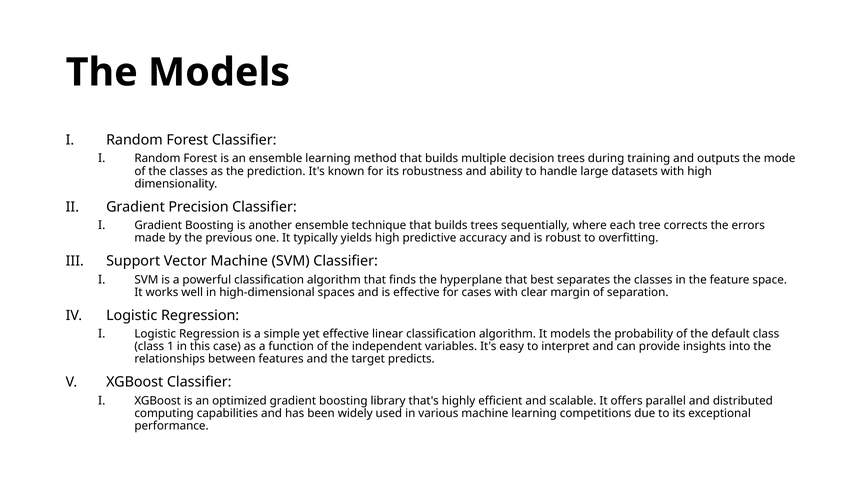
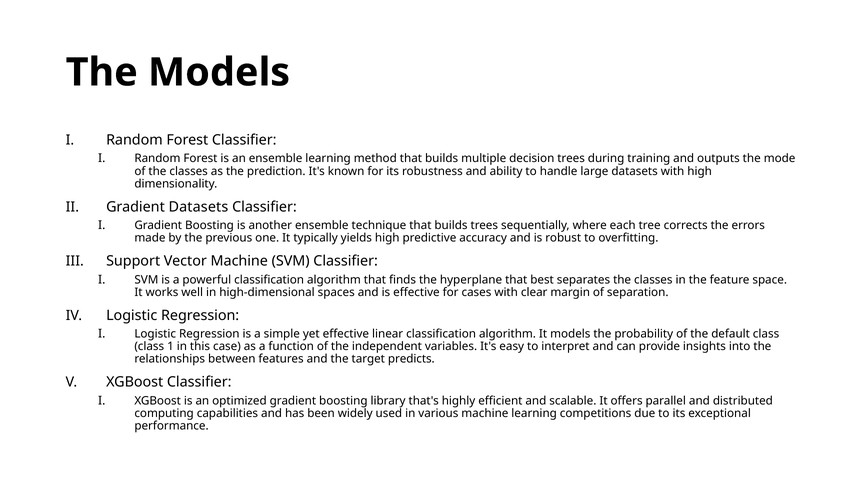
Gradient Precision: Precision -> Datasets
